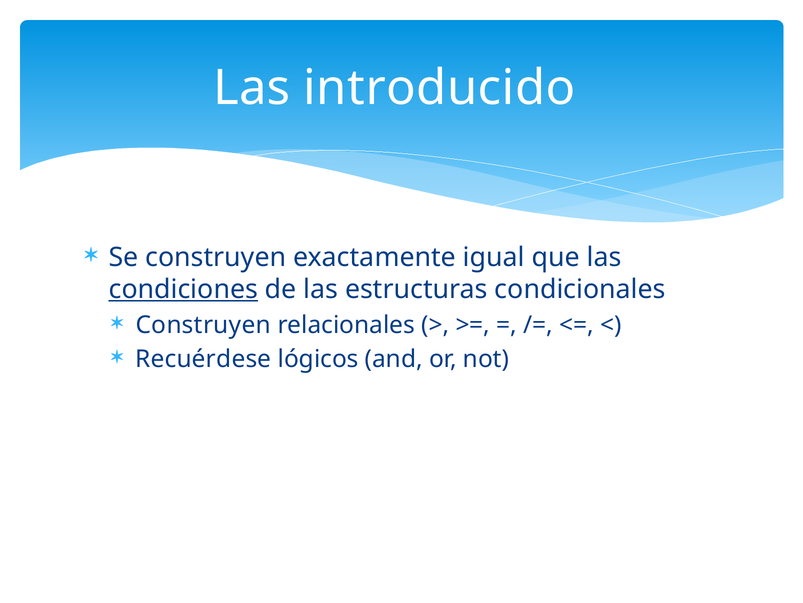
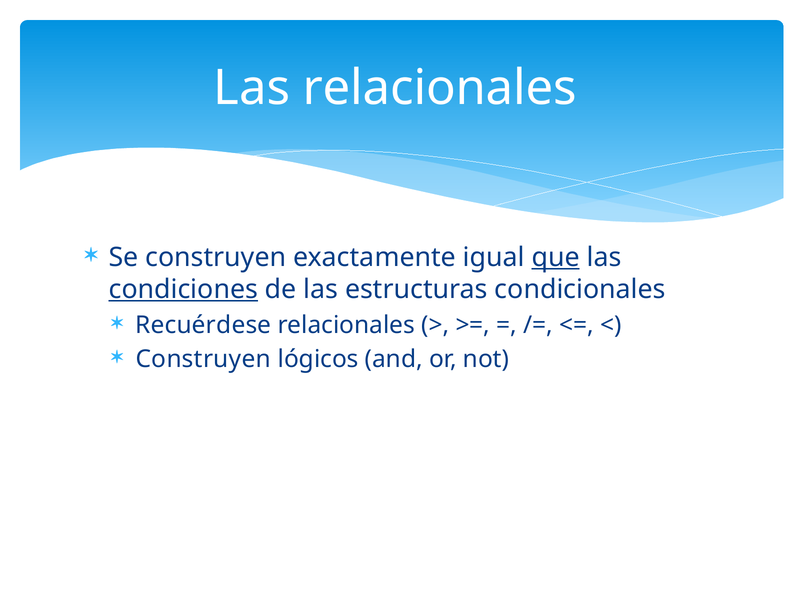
Las introducido: introducido -> relacionales
que underline: none -> present
Construyen at (203, 325): Construyen -> Recuérdese
Recuérdese at (203, 359): Recuérdese -> Construyen
